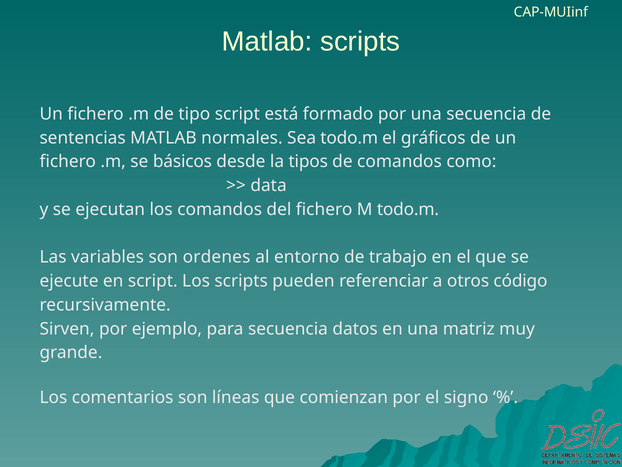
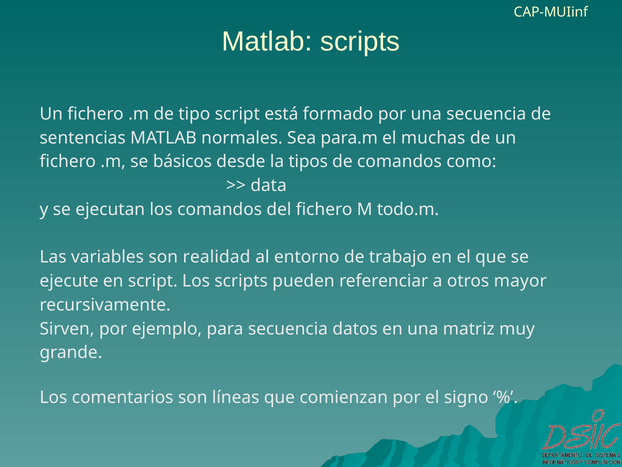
Sea todo.m: todo.m -> para.m
gráficos: gráficos -> muchas
ordenes: ordenes -> realidad
código: código -> mayor
